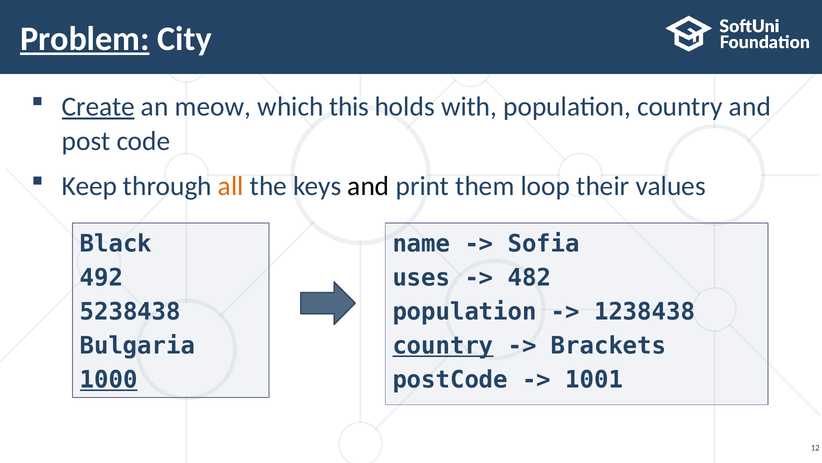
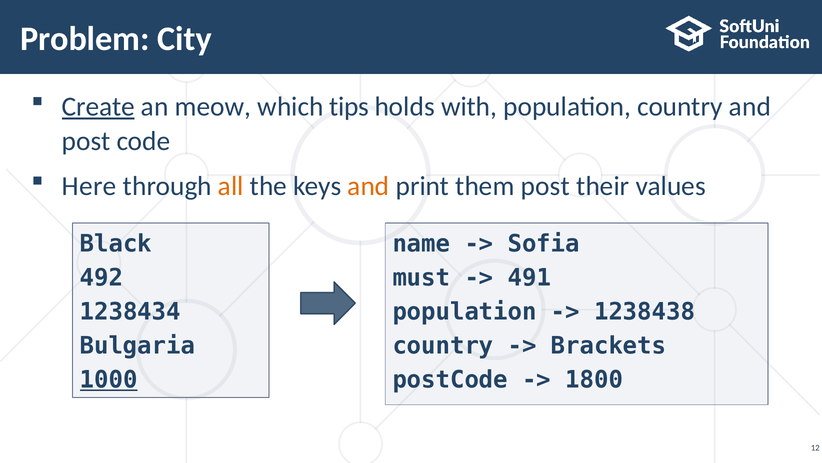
Problem underline: present -> none
this: this -> tips
Keep: Keep -> Here
and at (368, 186) colour: black -> orange
them loop: loop -> post
uses: uses -> must
482: 482 -> 491
5238438: 5238438 -> 1238434
country at (443, 345) underline: present -> none
1001: 1001 -> 1800
